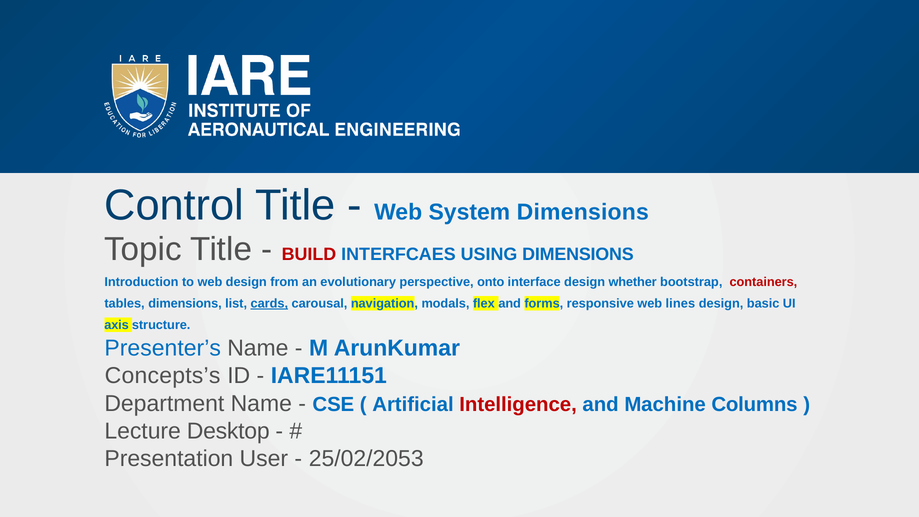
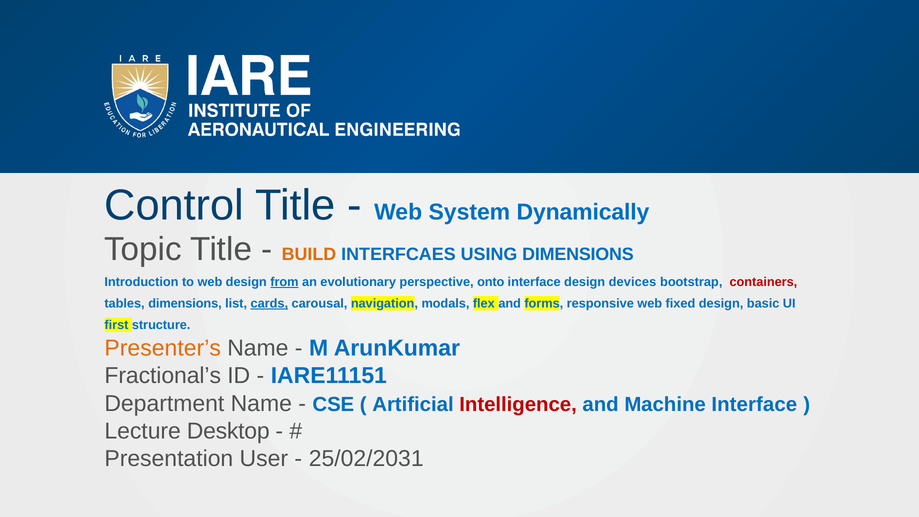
System Dimensions: Dimensions -> Dynamically
BUILD colour: red -> orange
from underline: none -> present
whether: whether -> devices
lines: lines -> fixed
axis: axis -> first
Presenter’s colour: blue -> orange
Concepts’s: Concepts’s -> Fractional’s
Machine Columns: Columns -> Interface
25/02/2053: 25/02/2053 -> 25/02/2031
